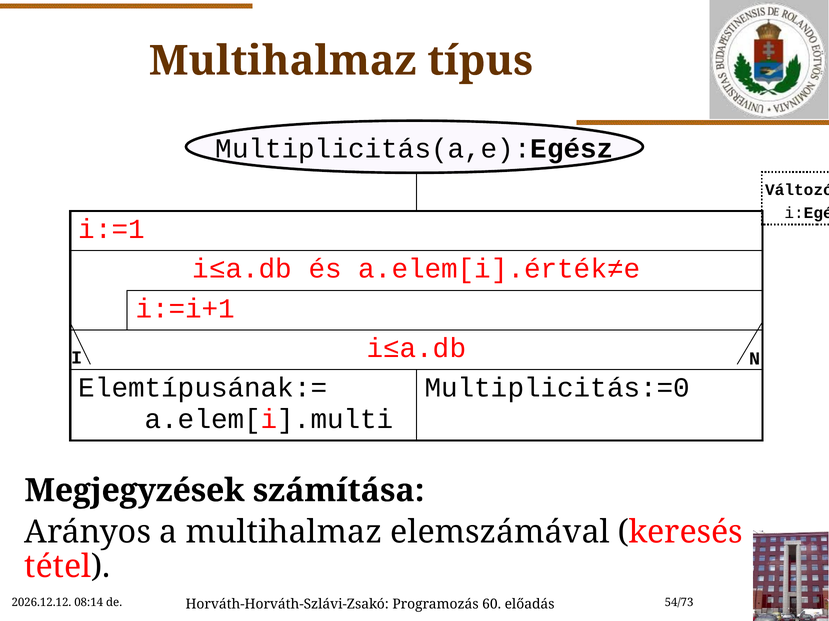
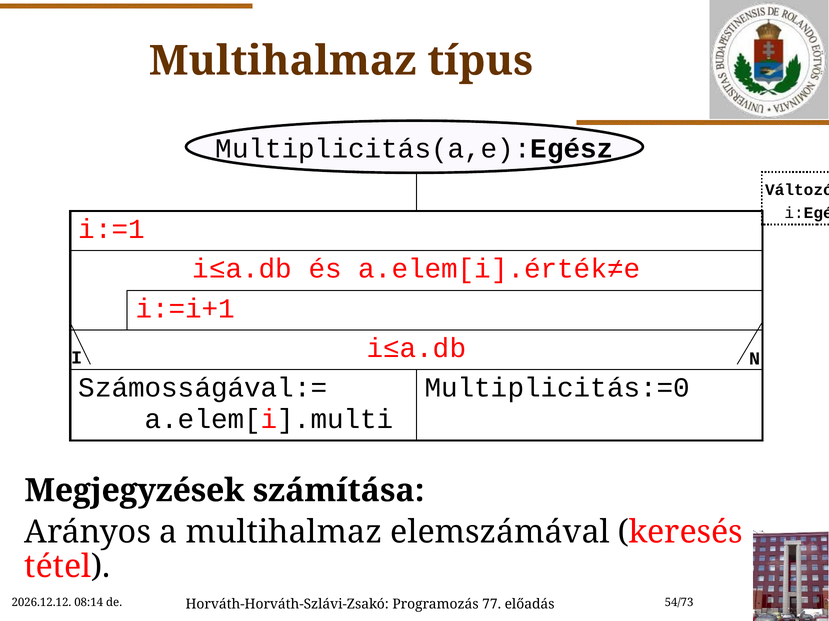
Elemtípusának:=: Elemtípusának:= -> Számosságával:=
60: 60 -> 77
